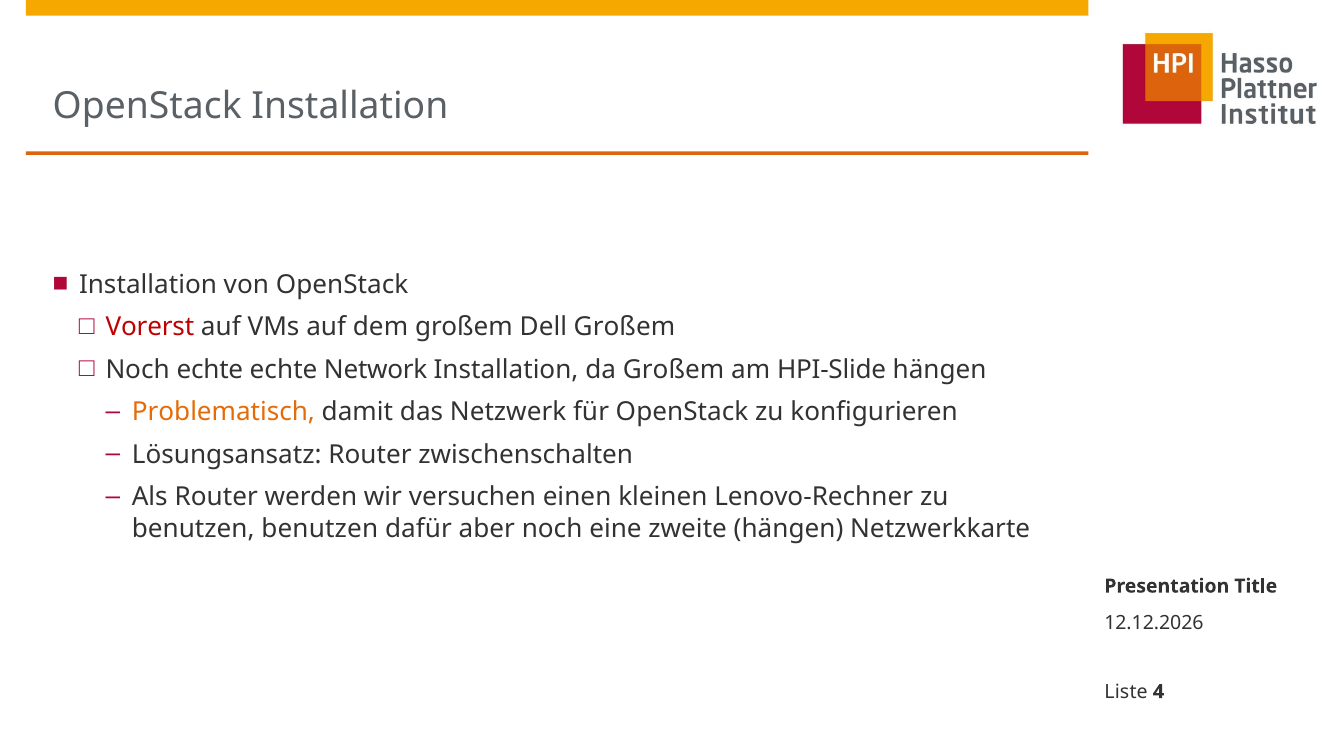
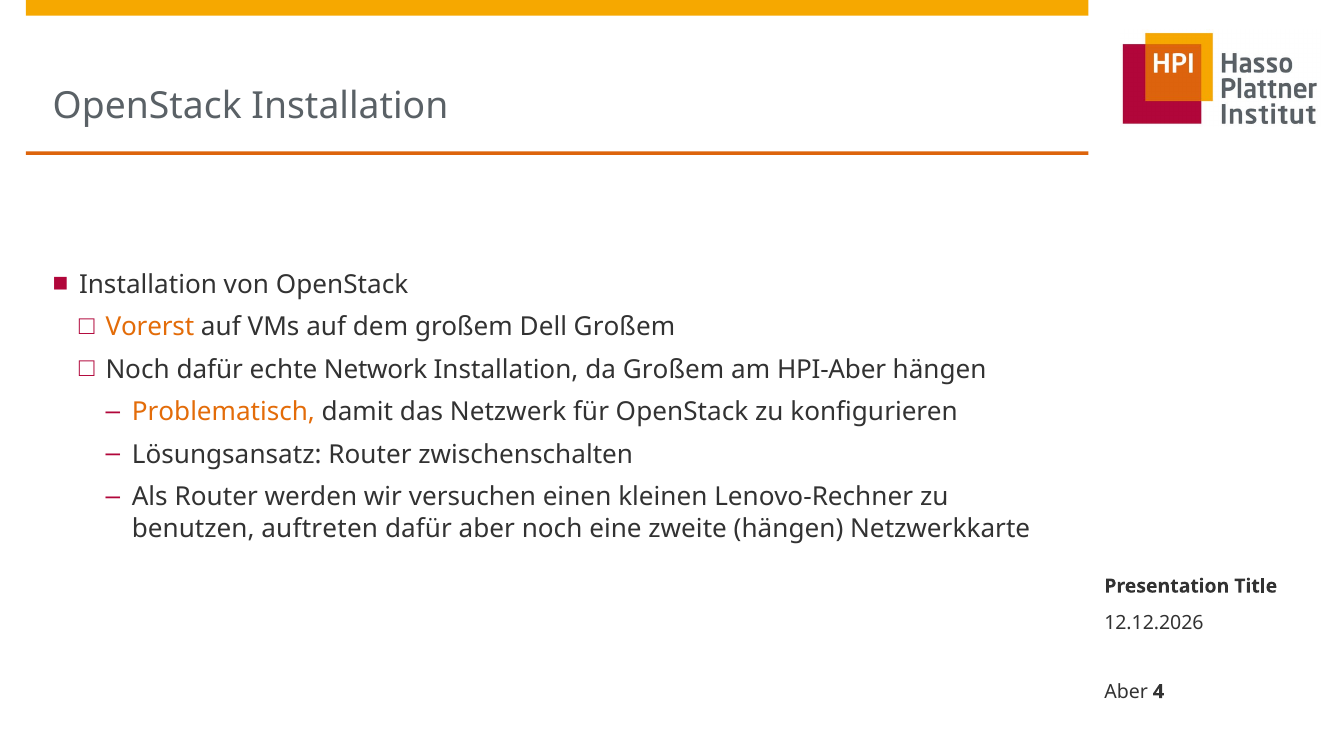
Vorerst colour: red -> orange
Noch echte: echte -> dafür
HPI-Slide: HPI-Slide -> HPI-Aber
benutzen benutzen: benutzen -> auftreten
Liste at (1126, 692): Liste -> Aber
